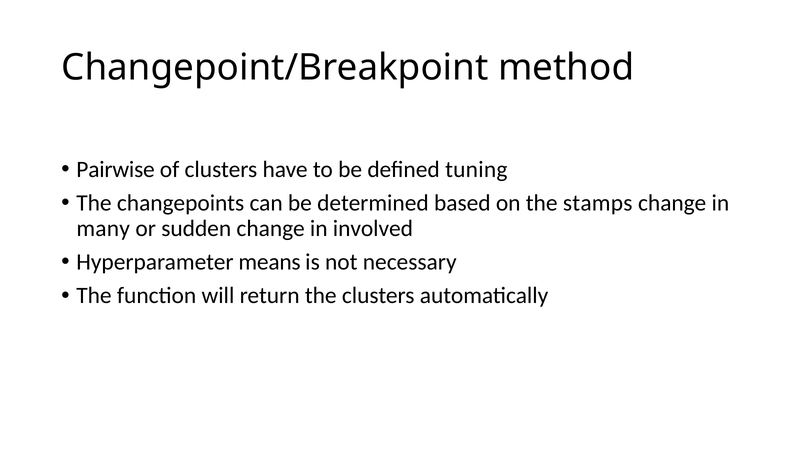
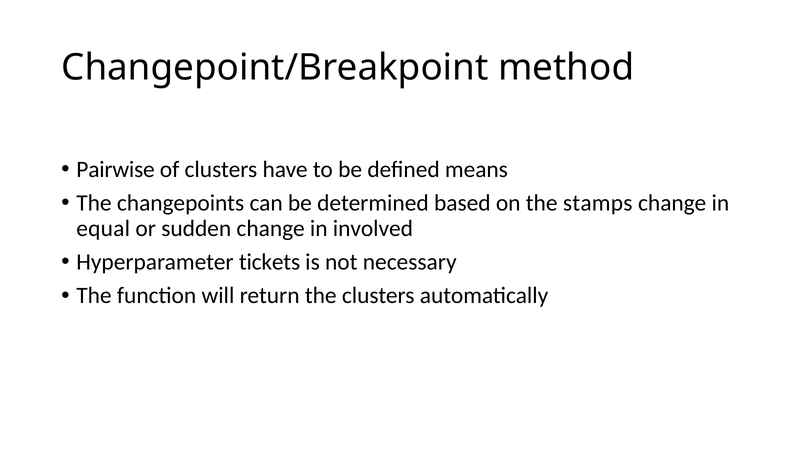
tuning: tuning -> means
many: many -> equal
means: means -> tickets
